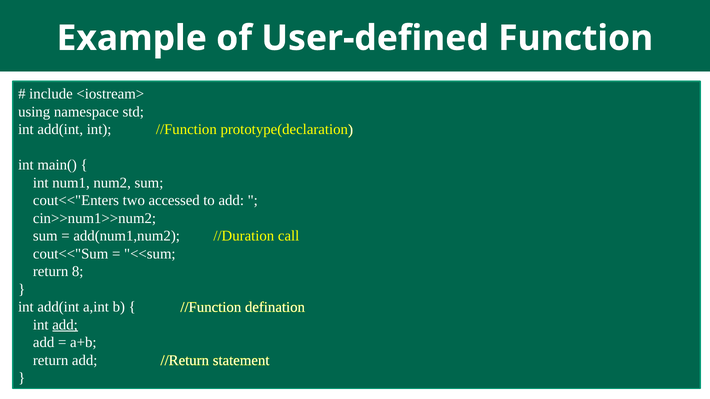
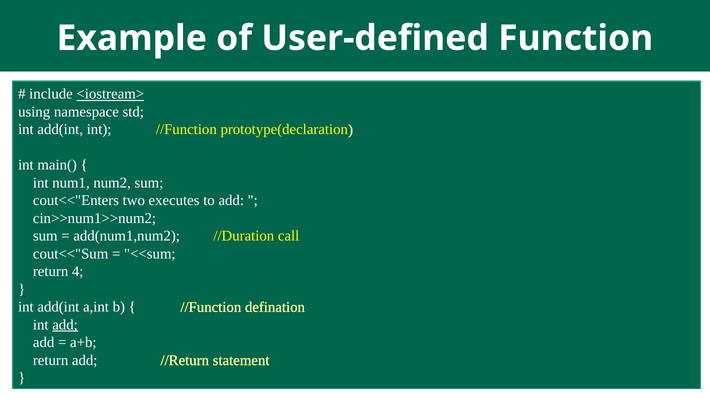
<iostream> underline: none -> present
accessed: accessed -> executes
8: 8 -> 4
